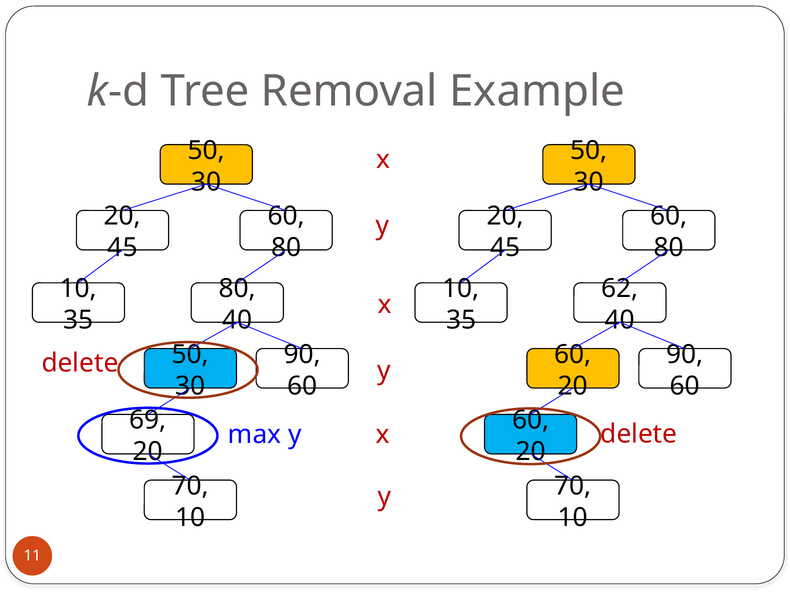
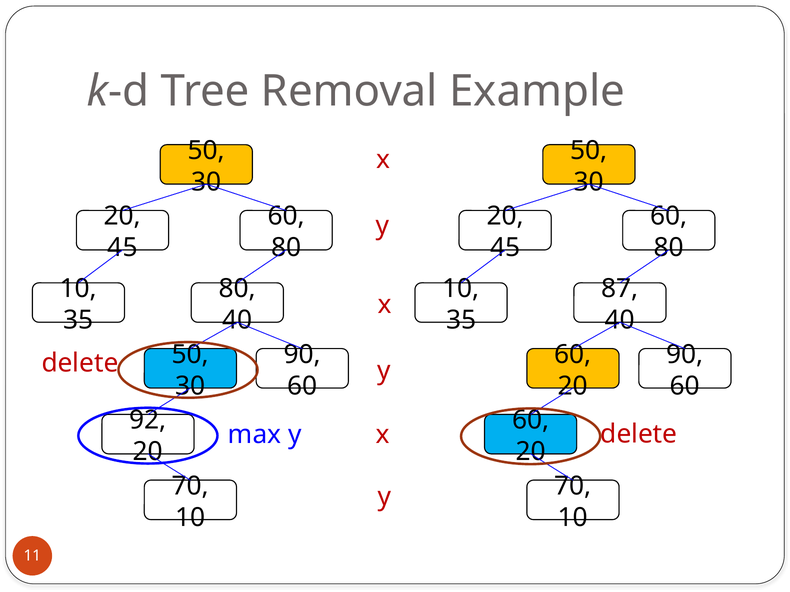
62: 62 -> 87
69: 69 -> 92
